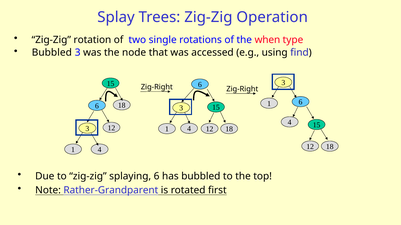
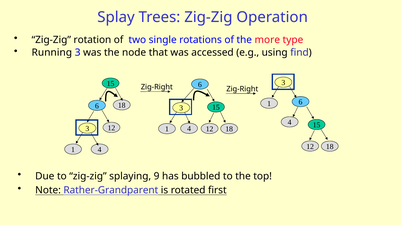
when: when -> more
Bubbled at (52, 53): Bubbled -> Running
splaying 6: 6 -> 9
